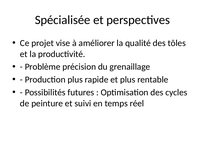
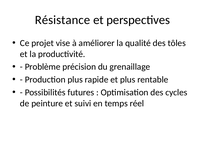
Spécialisée: Spécialisée -> Résistance
